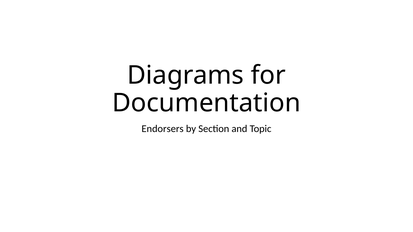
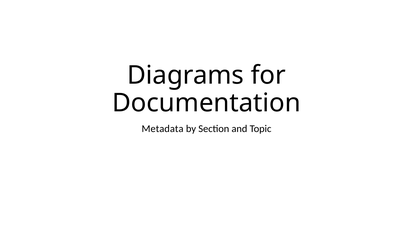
Endorsers: Endorsers -> Metadata
